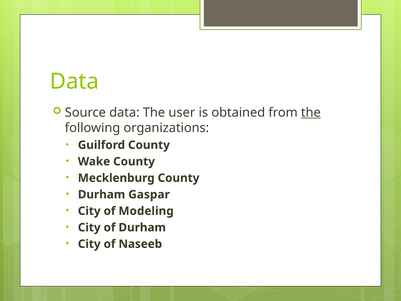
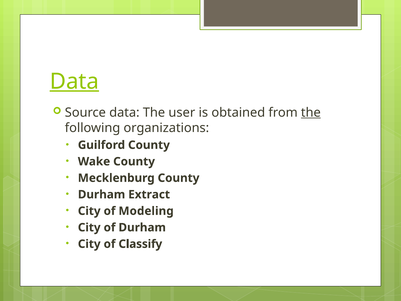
Data at (74, 81) underline: none -> present
Gaspar: Gaspar -> Extract
Naseeb: Naseeb -> Classify
